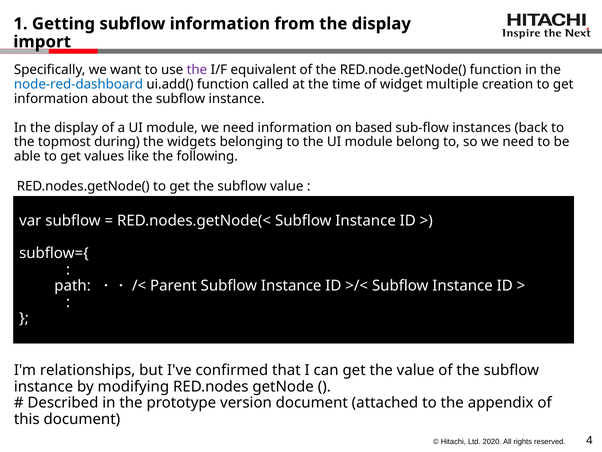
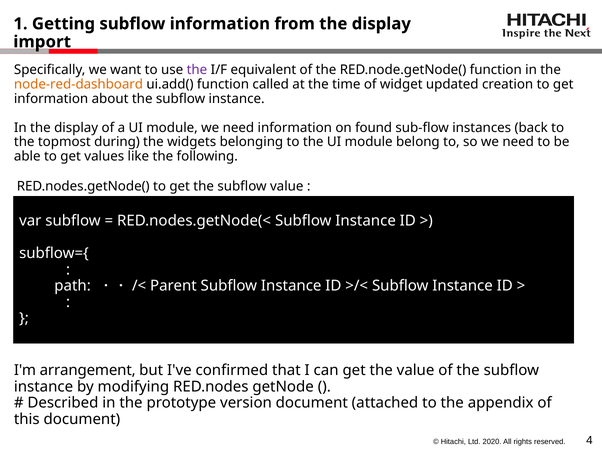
node-red-dashboard colour: blue -> orange
multiple: multiple -> updated
based: based -> found
relationships: relationships -> arrangement
